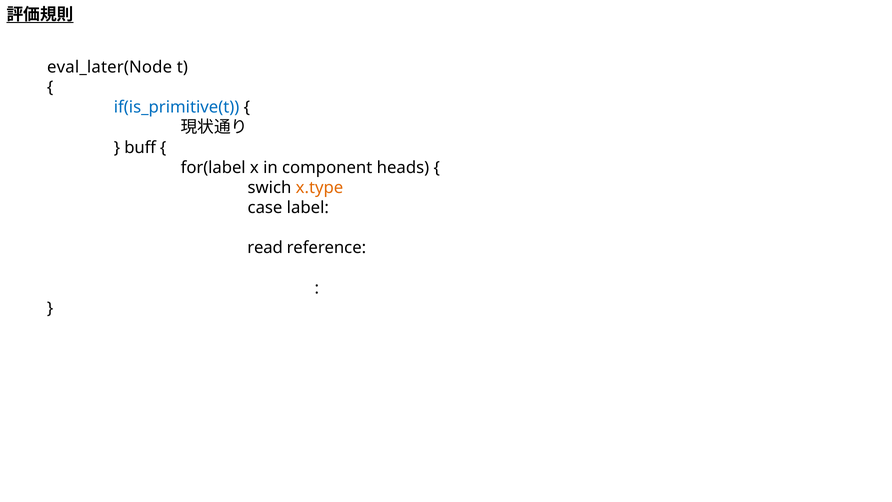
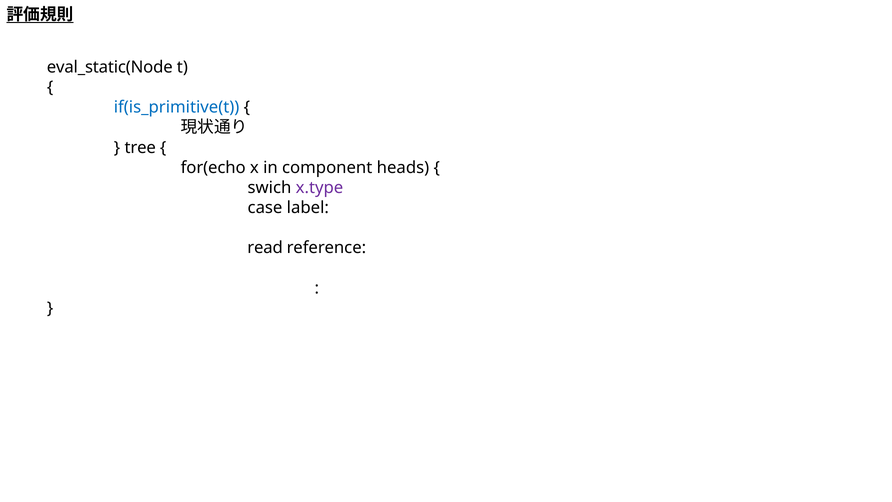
eval_later(Node: eval_later(Node -> eval_static(Node
buff: buff -> tree
for(label: for(label -> for(echo
x.type colour: orange -> purple
